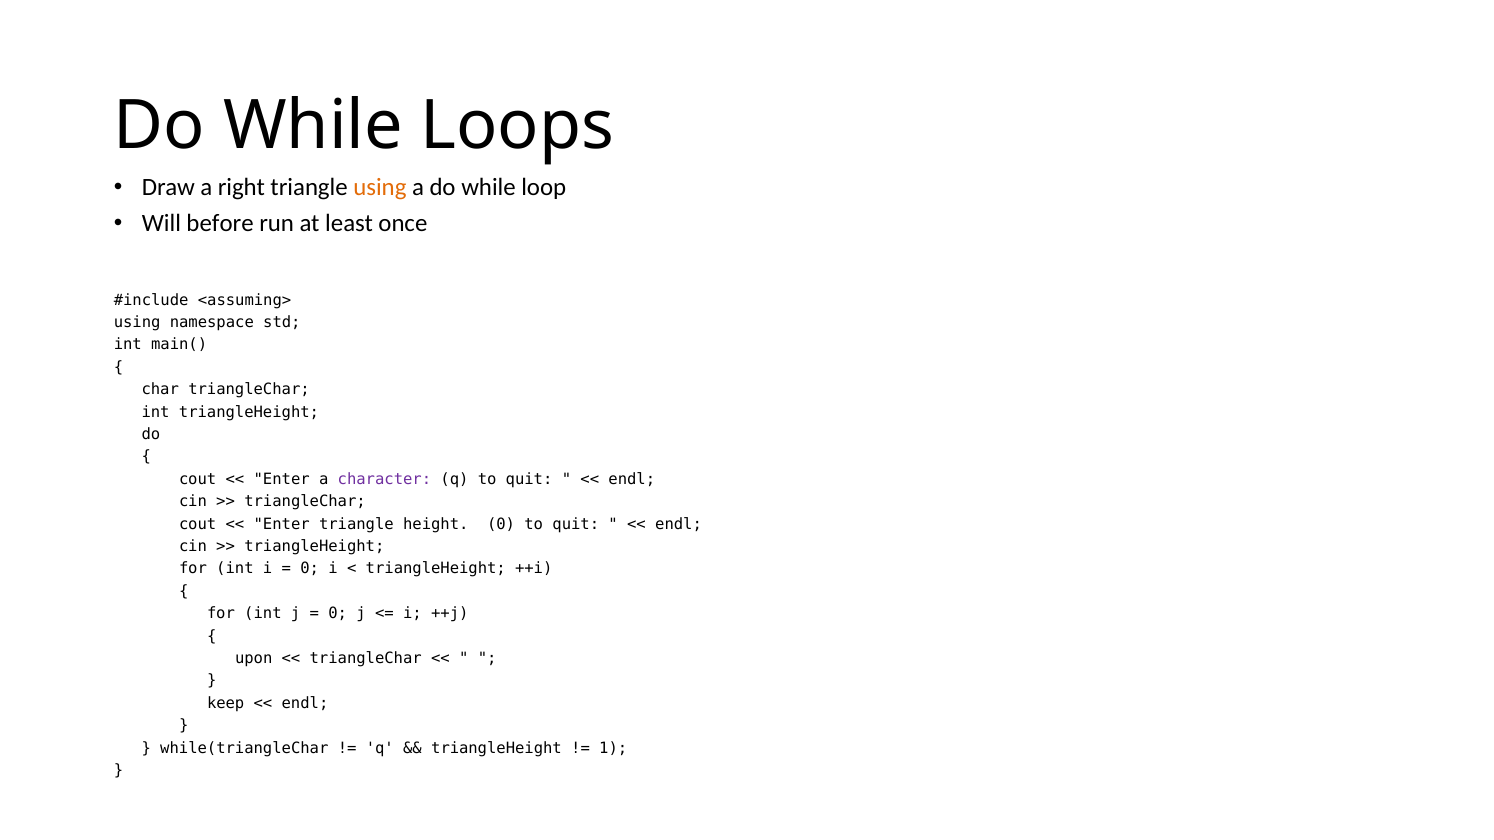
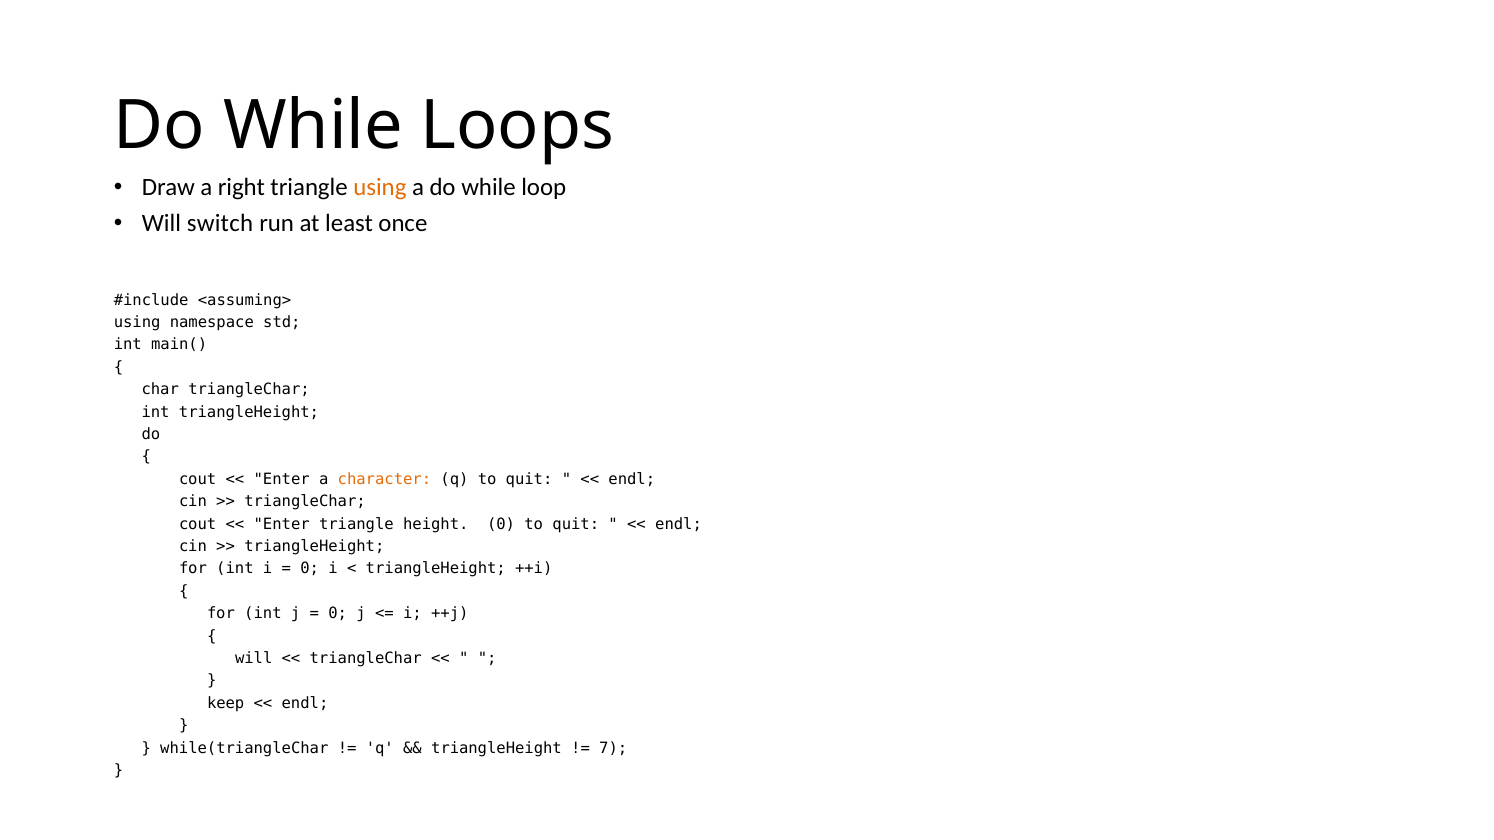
before: before -> switch
character colour: purple -> orange
upon at (254, 659): upon -> will
1: 1 -> 7
